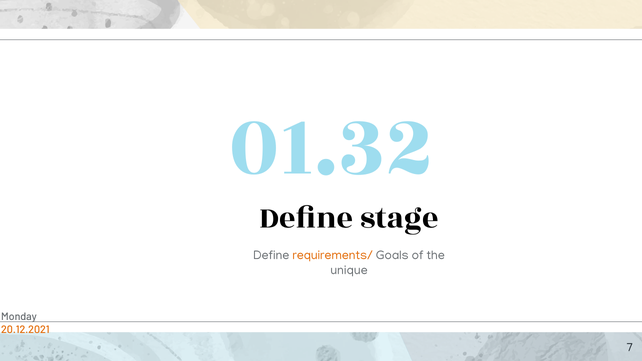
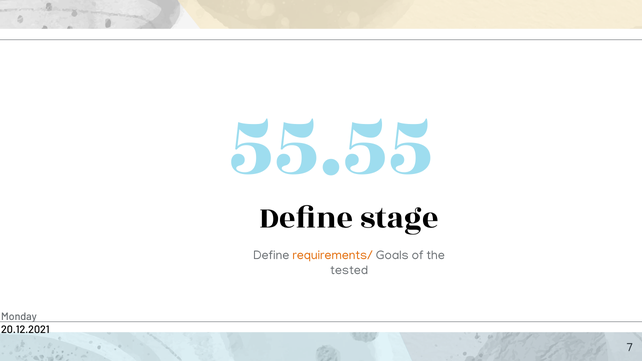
01.32: 01.32 -> 55.55
unique: unique -> tested
20.12.2021 colour: orange -> black
